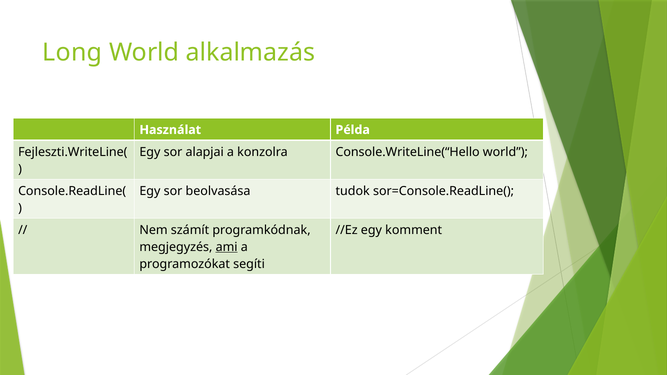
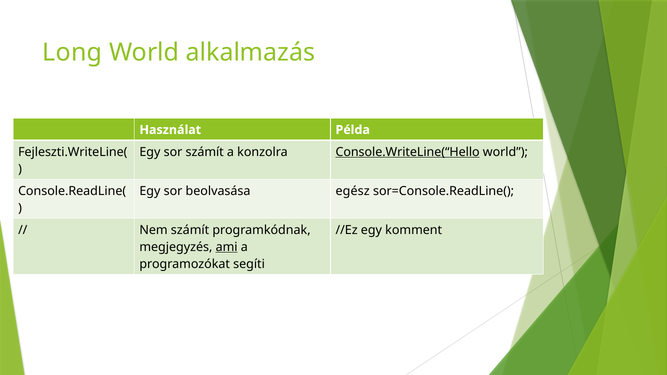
sor alapjai: alapjai -> számít
Console.WriteLine(“Hello underline: none -> present
tudok: tudok -> egész
